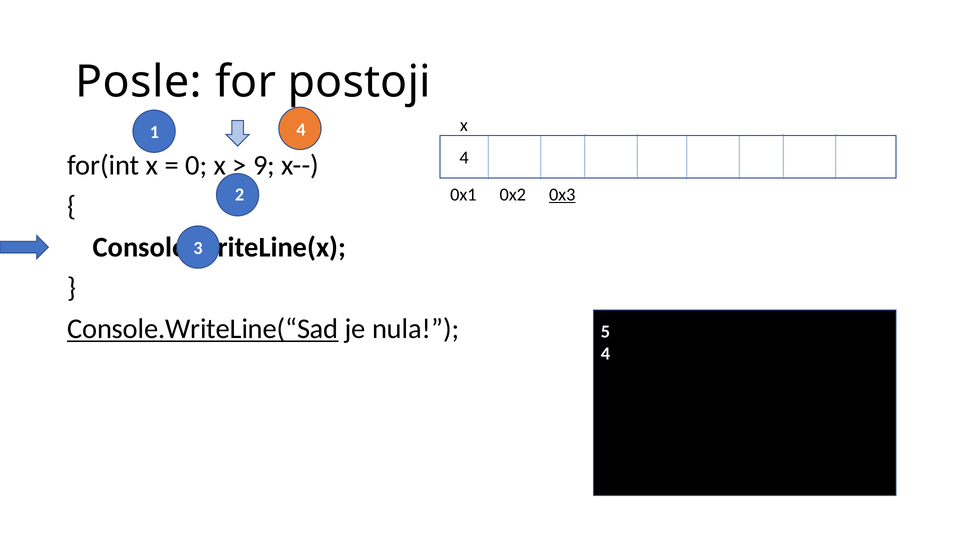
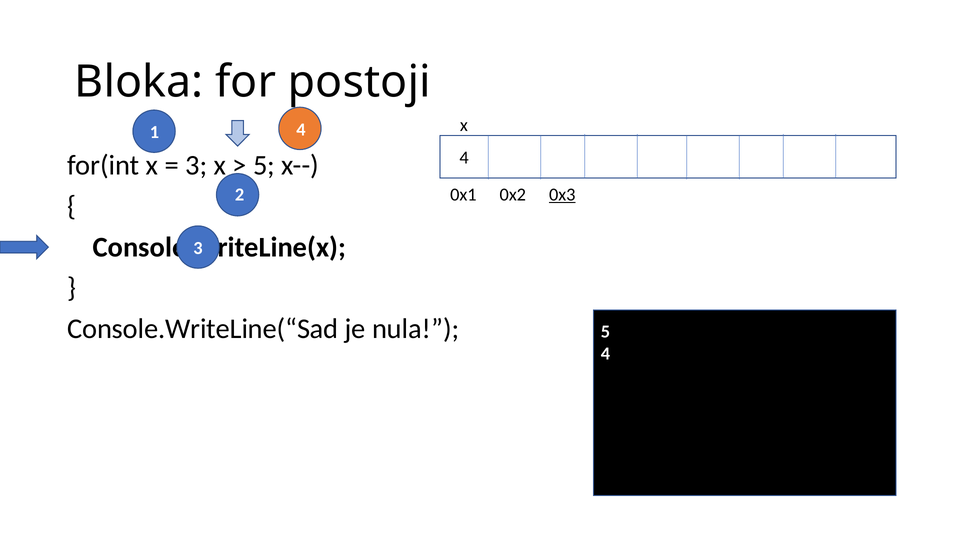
Posle: Posle -> Bloka
0 at (196, 165): 0 -> 3
9 at (264, 165): 9 -> 5
Console.WriteLine(“Sad underline: present -> none
